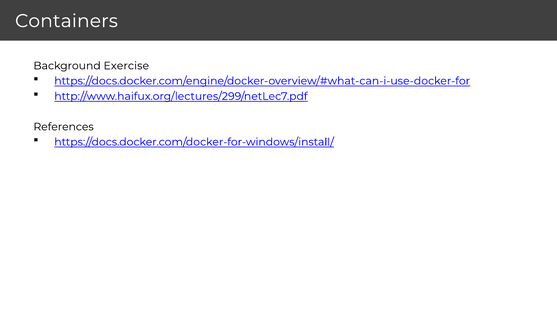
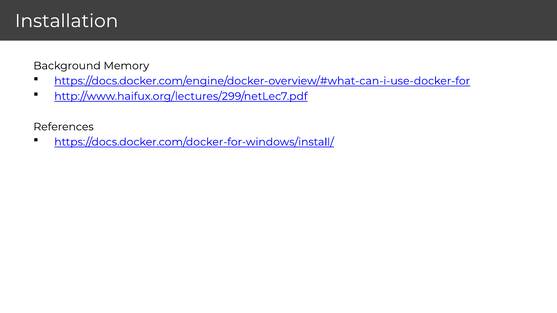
Containers: Containers -> Installation
Exercise: Exercise -> Memory
